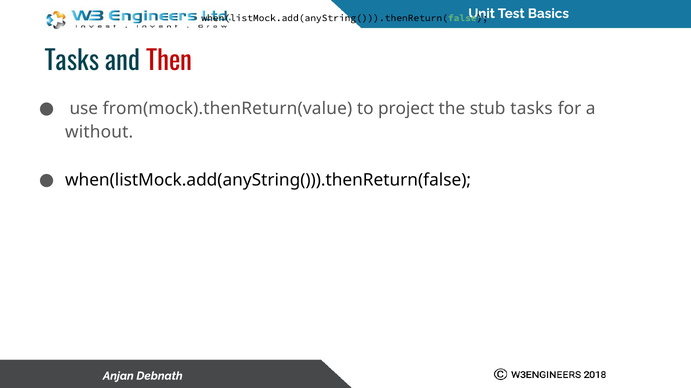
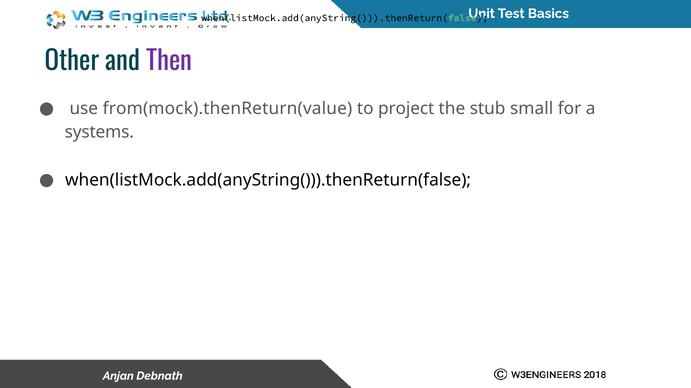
Tasks at (72, 62): Tasks -> Other
Then colour: red -> purple
stub tasks: tasks -> small
without: without -> systems
